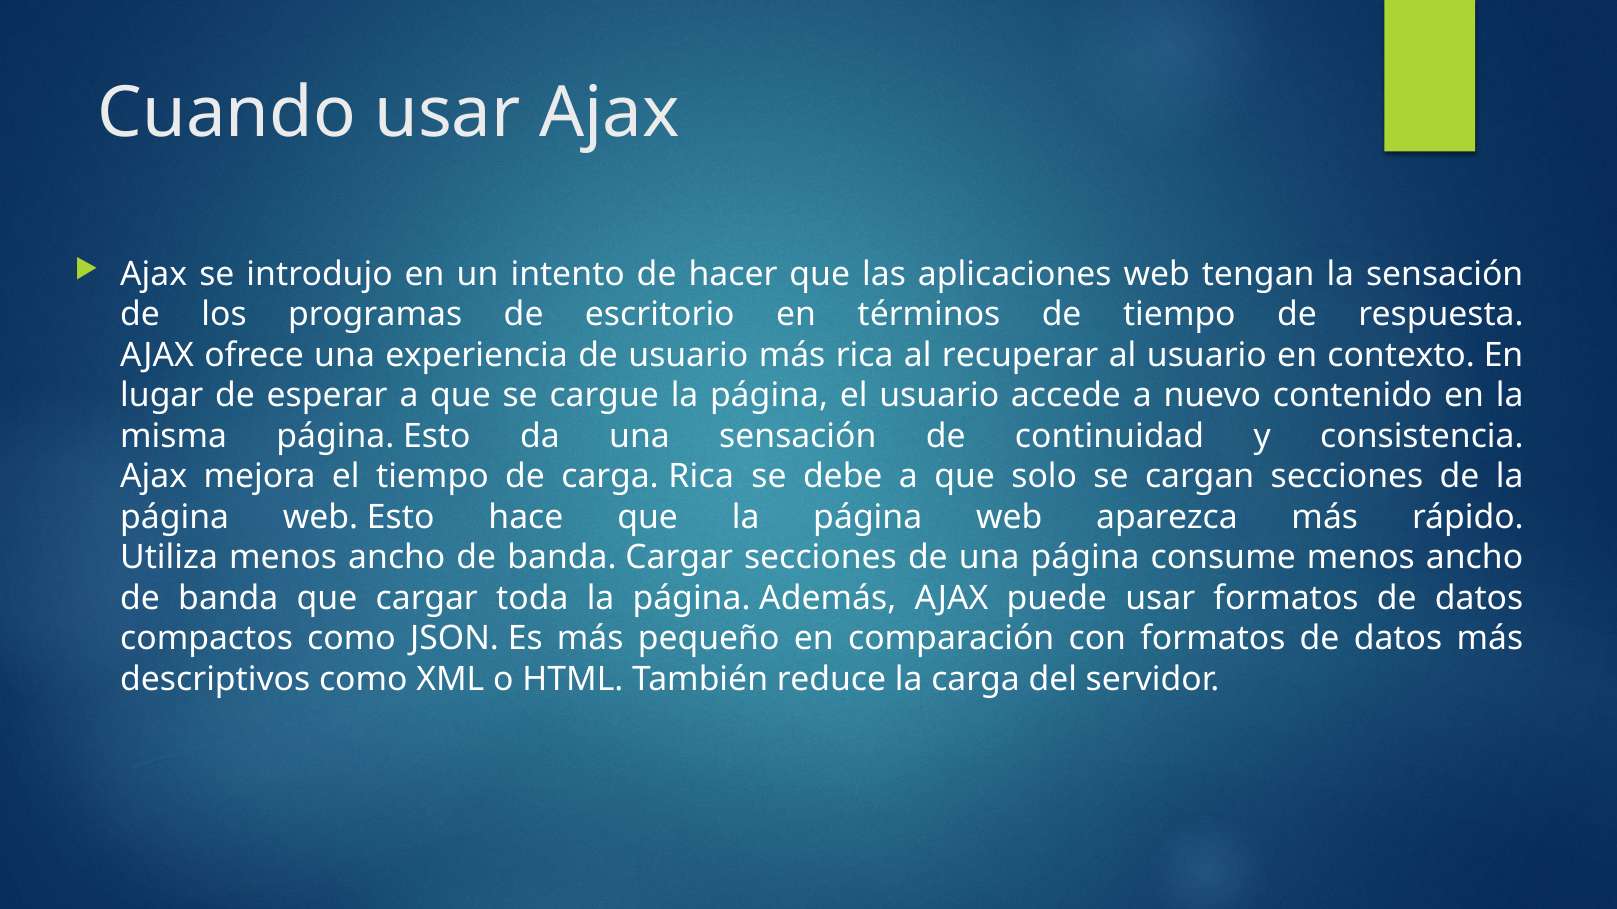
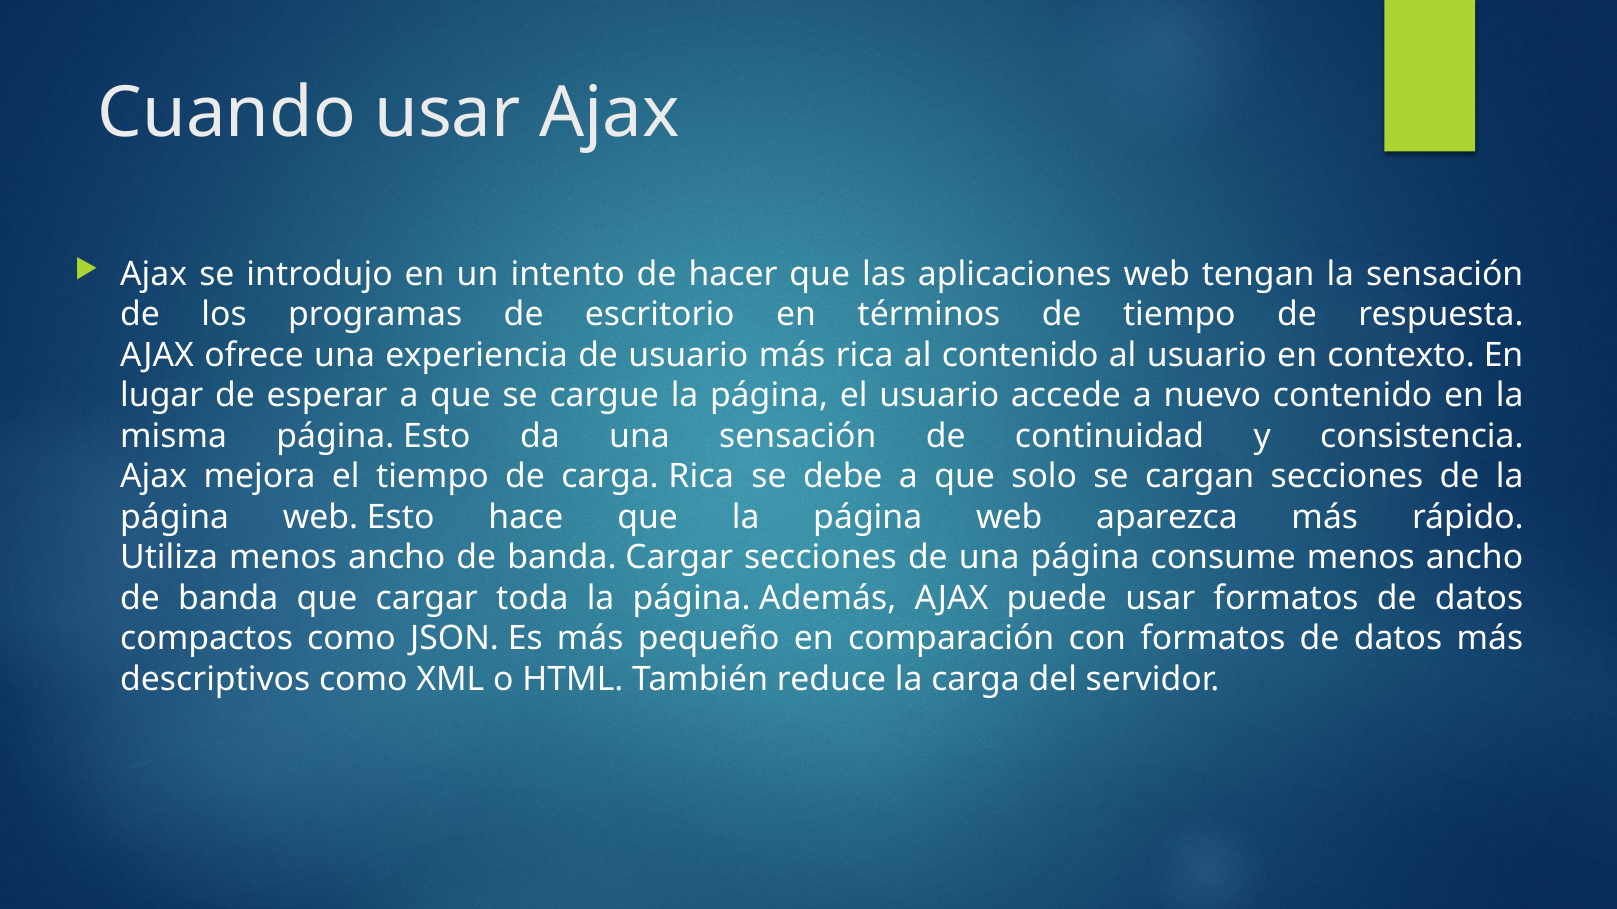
al recuperar: recuperar -> contenido
